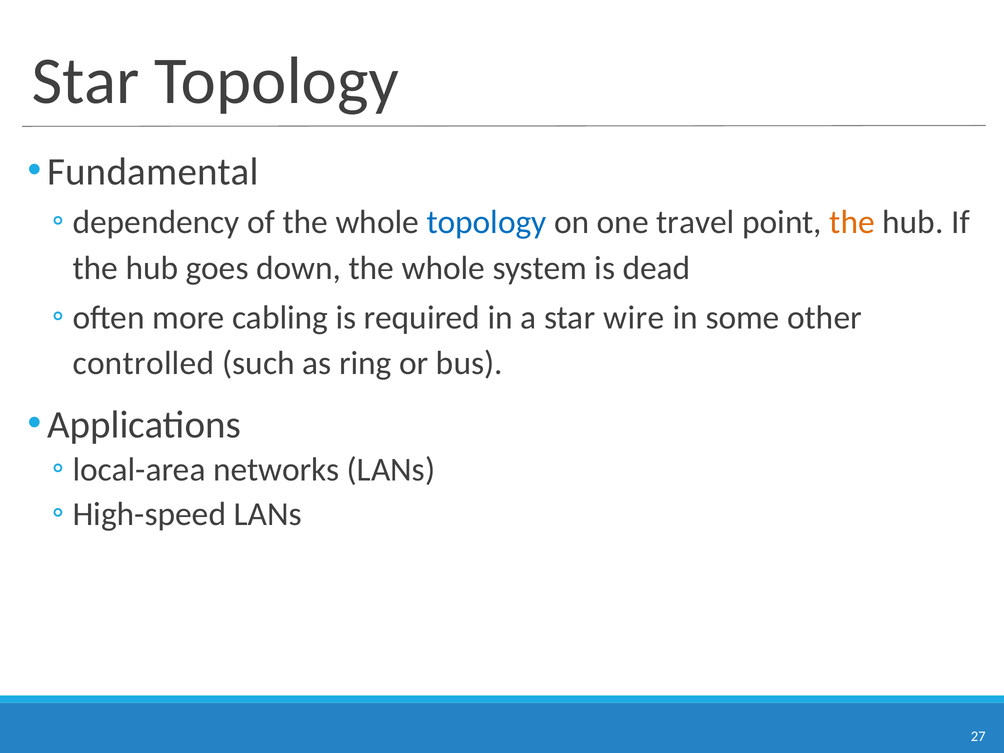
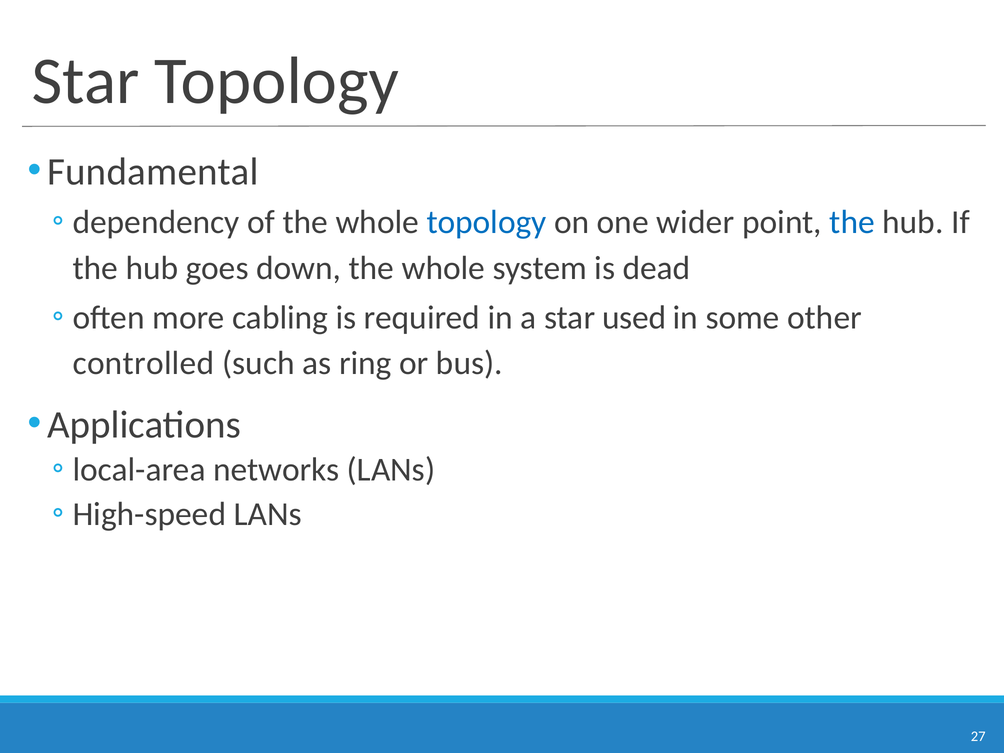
travel: travel -> wider
the at (852, 222) colour: orange -> blue
wire: wire -> used
